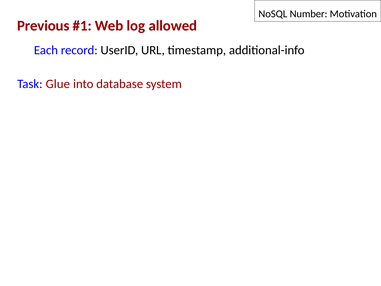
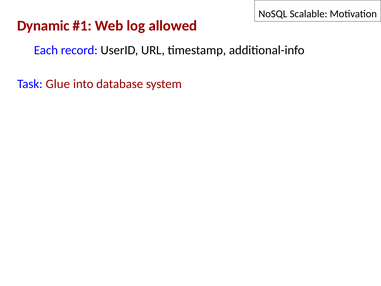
Number: Number -> Scalable
Previous: Previous -> Dynamic
